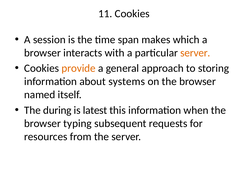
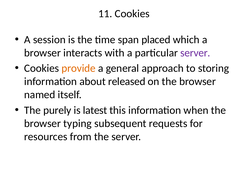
makes: makes -> placed
server at (195, 53) colour: orange -> purple
systems: systems -> released
during: during -> purely
